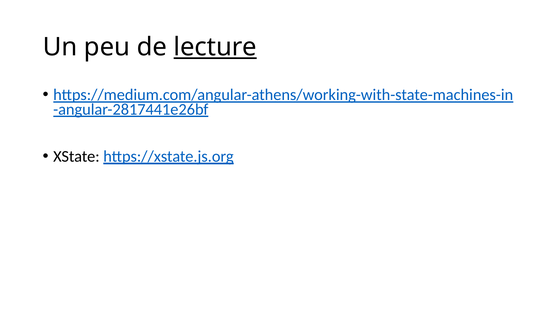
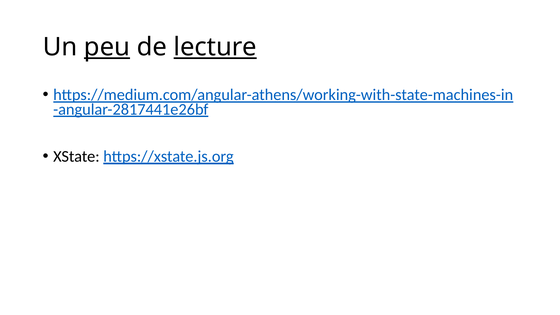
peu underline: none -> present
